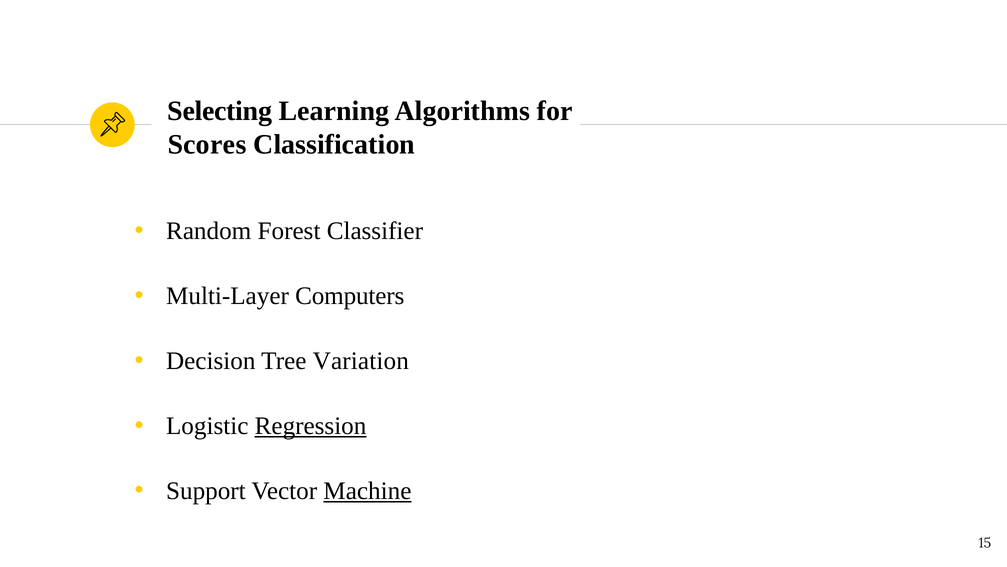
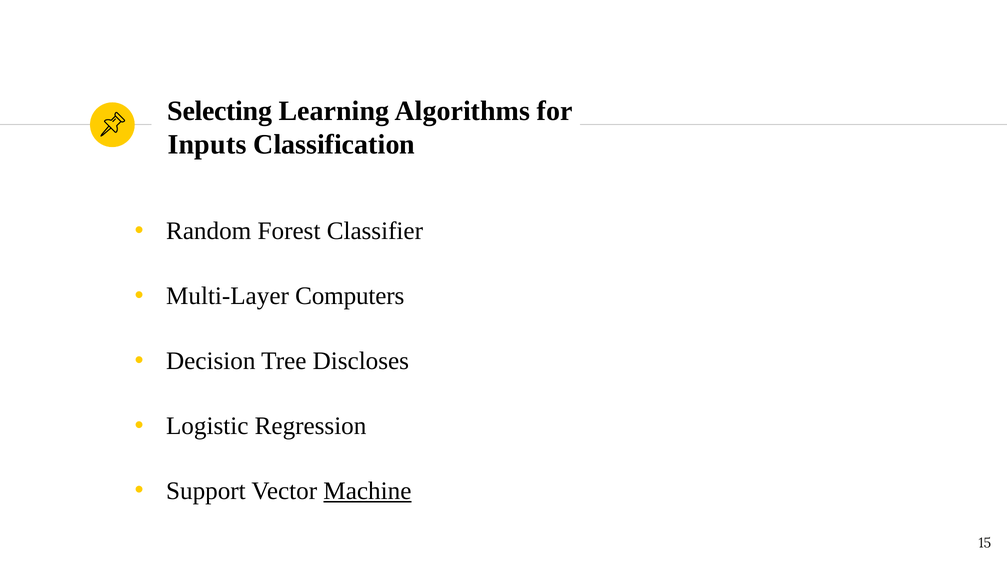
Scores: Scores -> Inputs
Variation: Variation -> Discloses
Regression underline: present -> none
